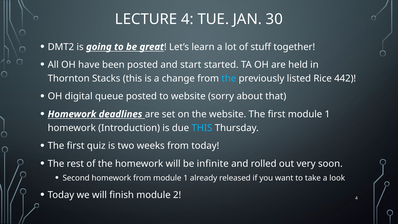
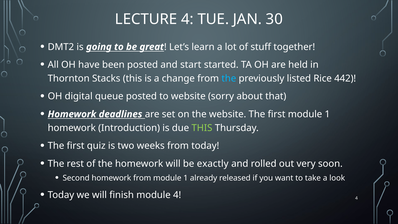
THIS at (202, 128) colour: light blue -> light green
infinite: infinite -> exactly
module 2: 2 -> 4
